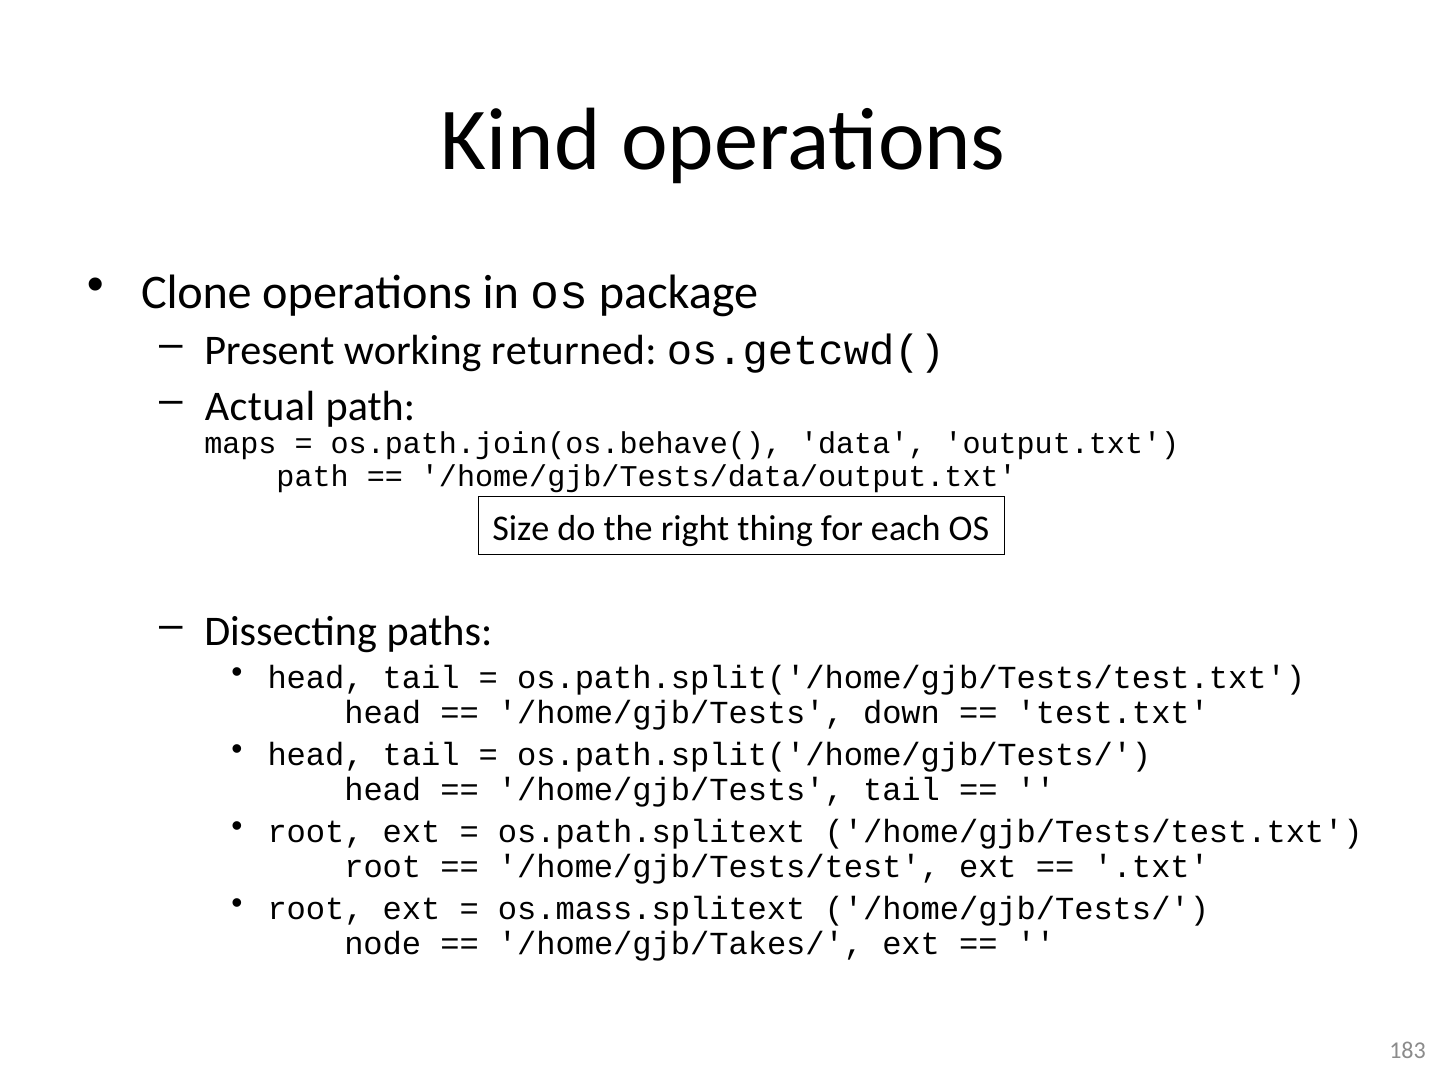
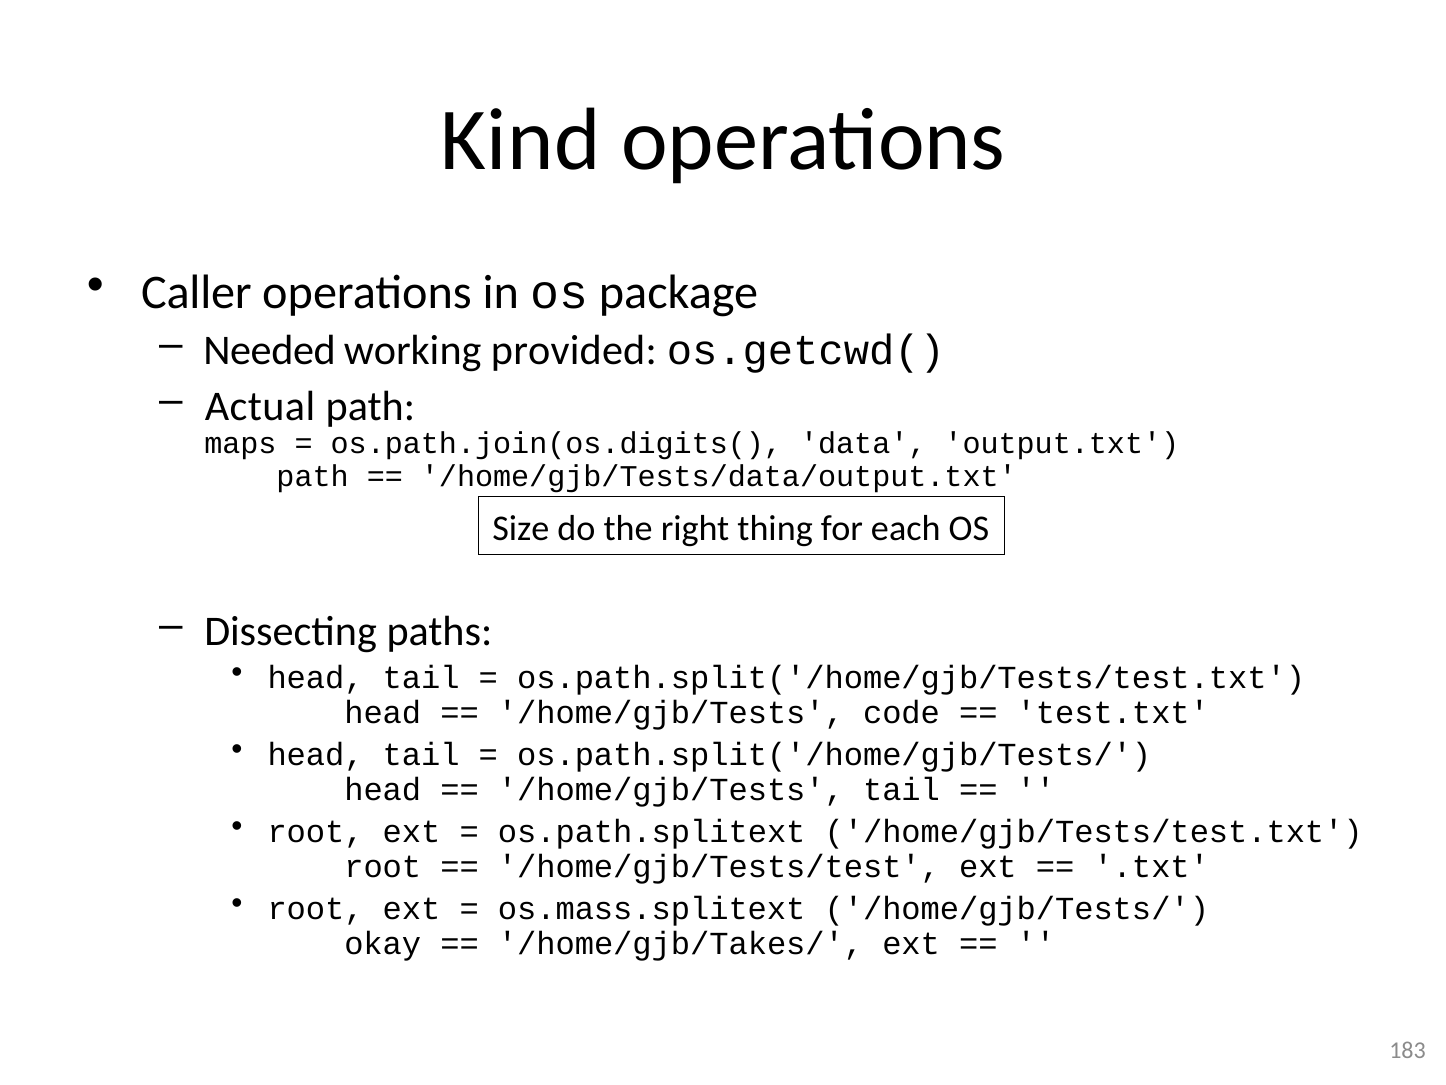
Clone: Clone -> Caller
Present: Present -> Needed
returned: returned -> provided
os.path.join(os.behave(: os.path.join(os.behave( -> os.path.join(os.digits(
down: down -> code
node: node -> okay
